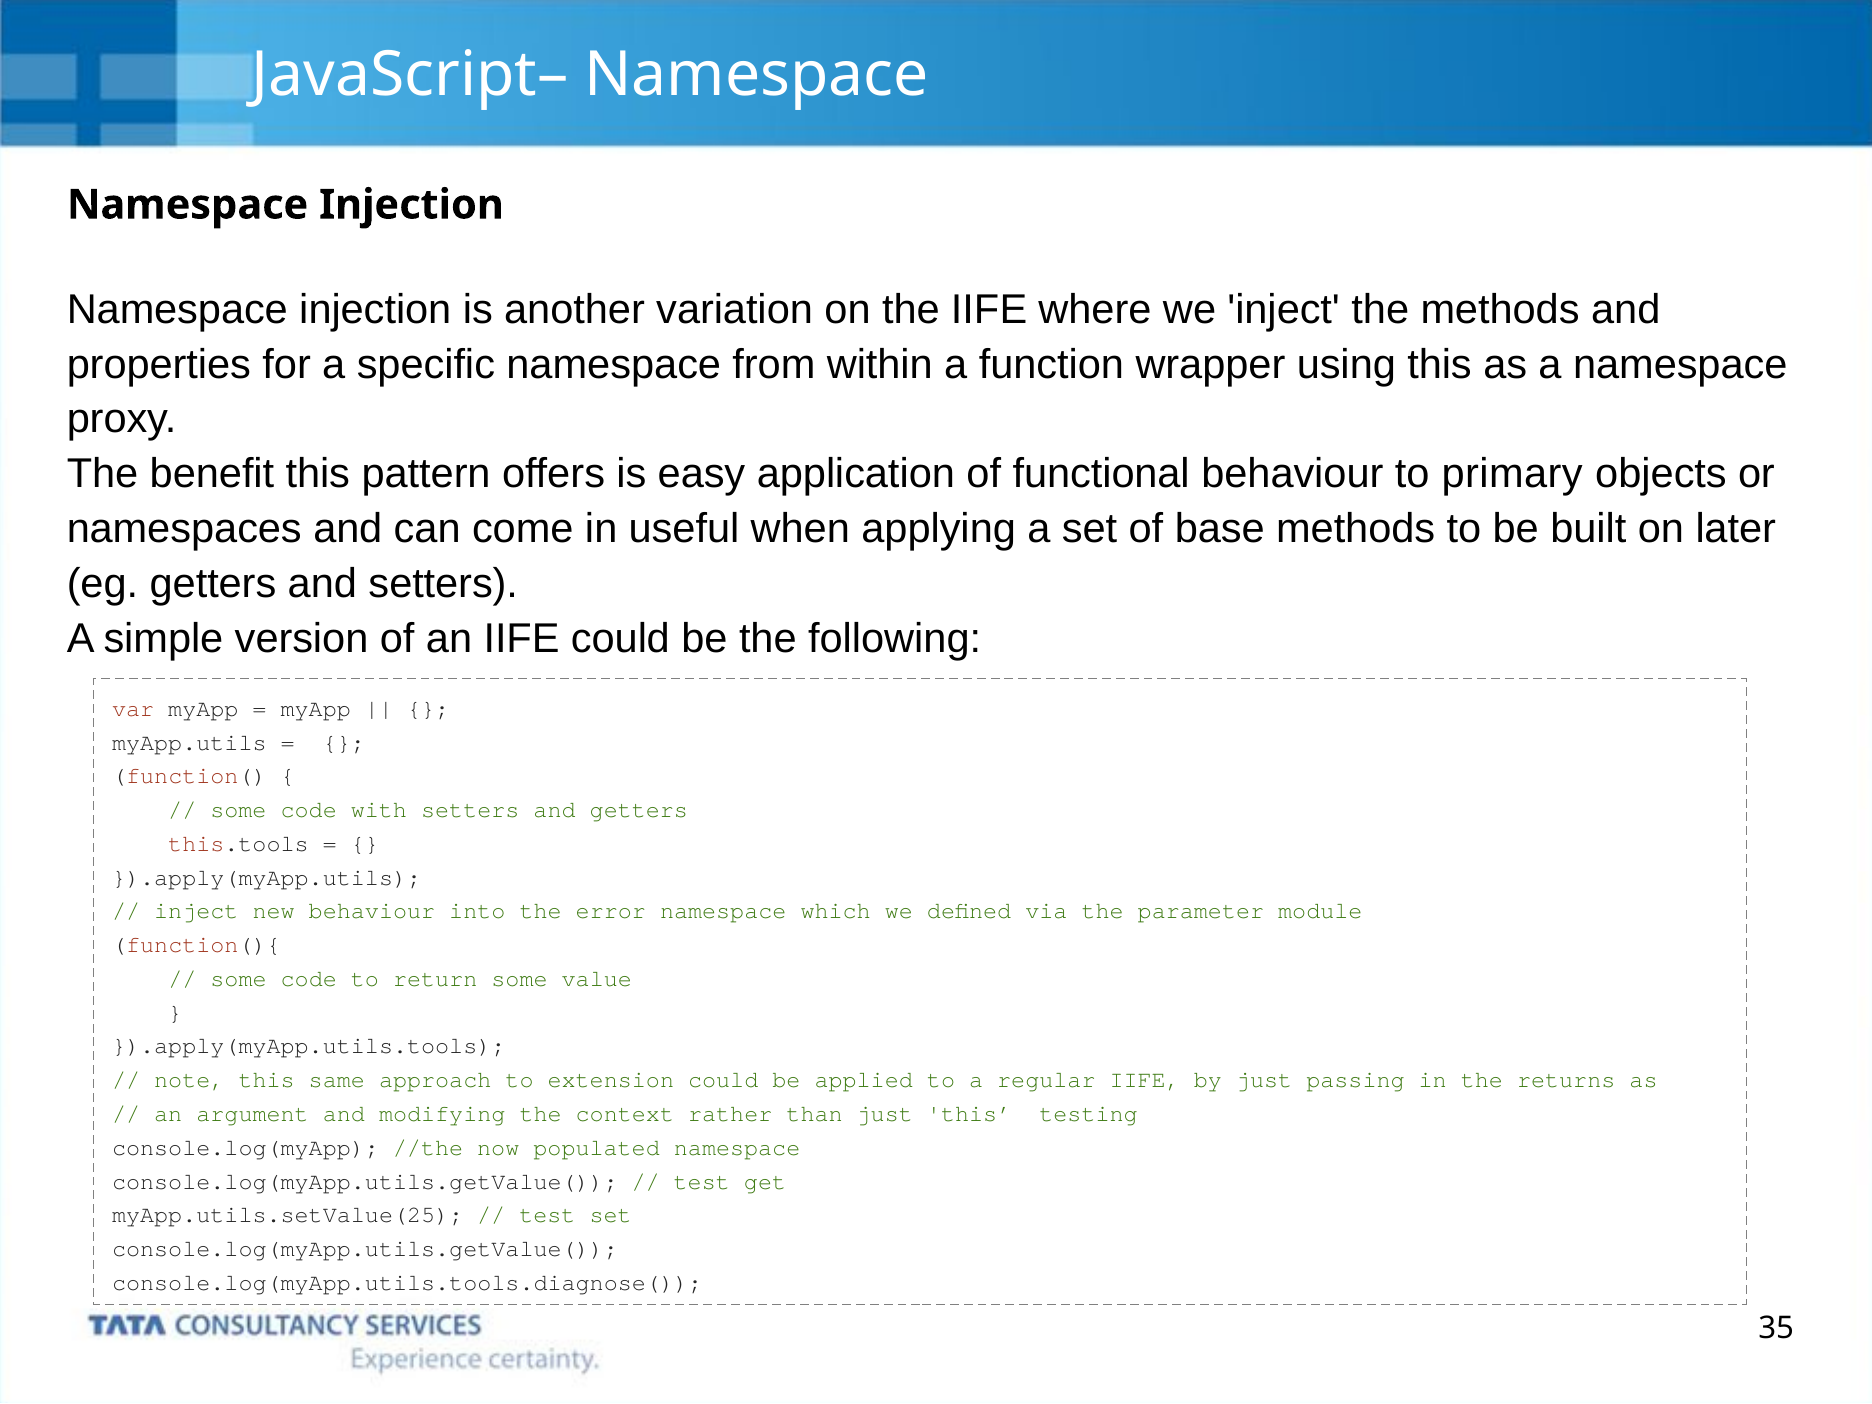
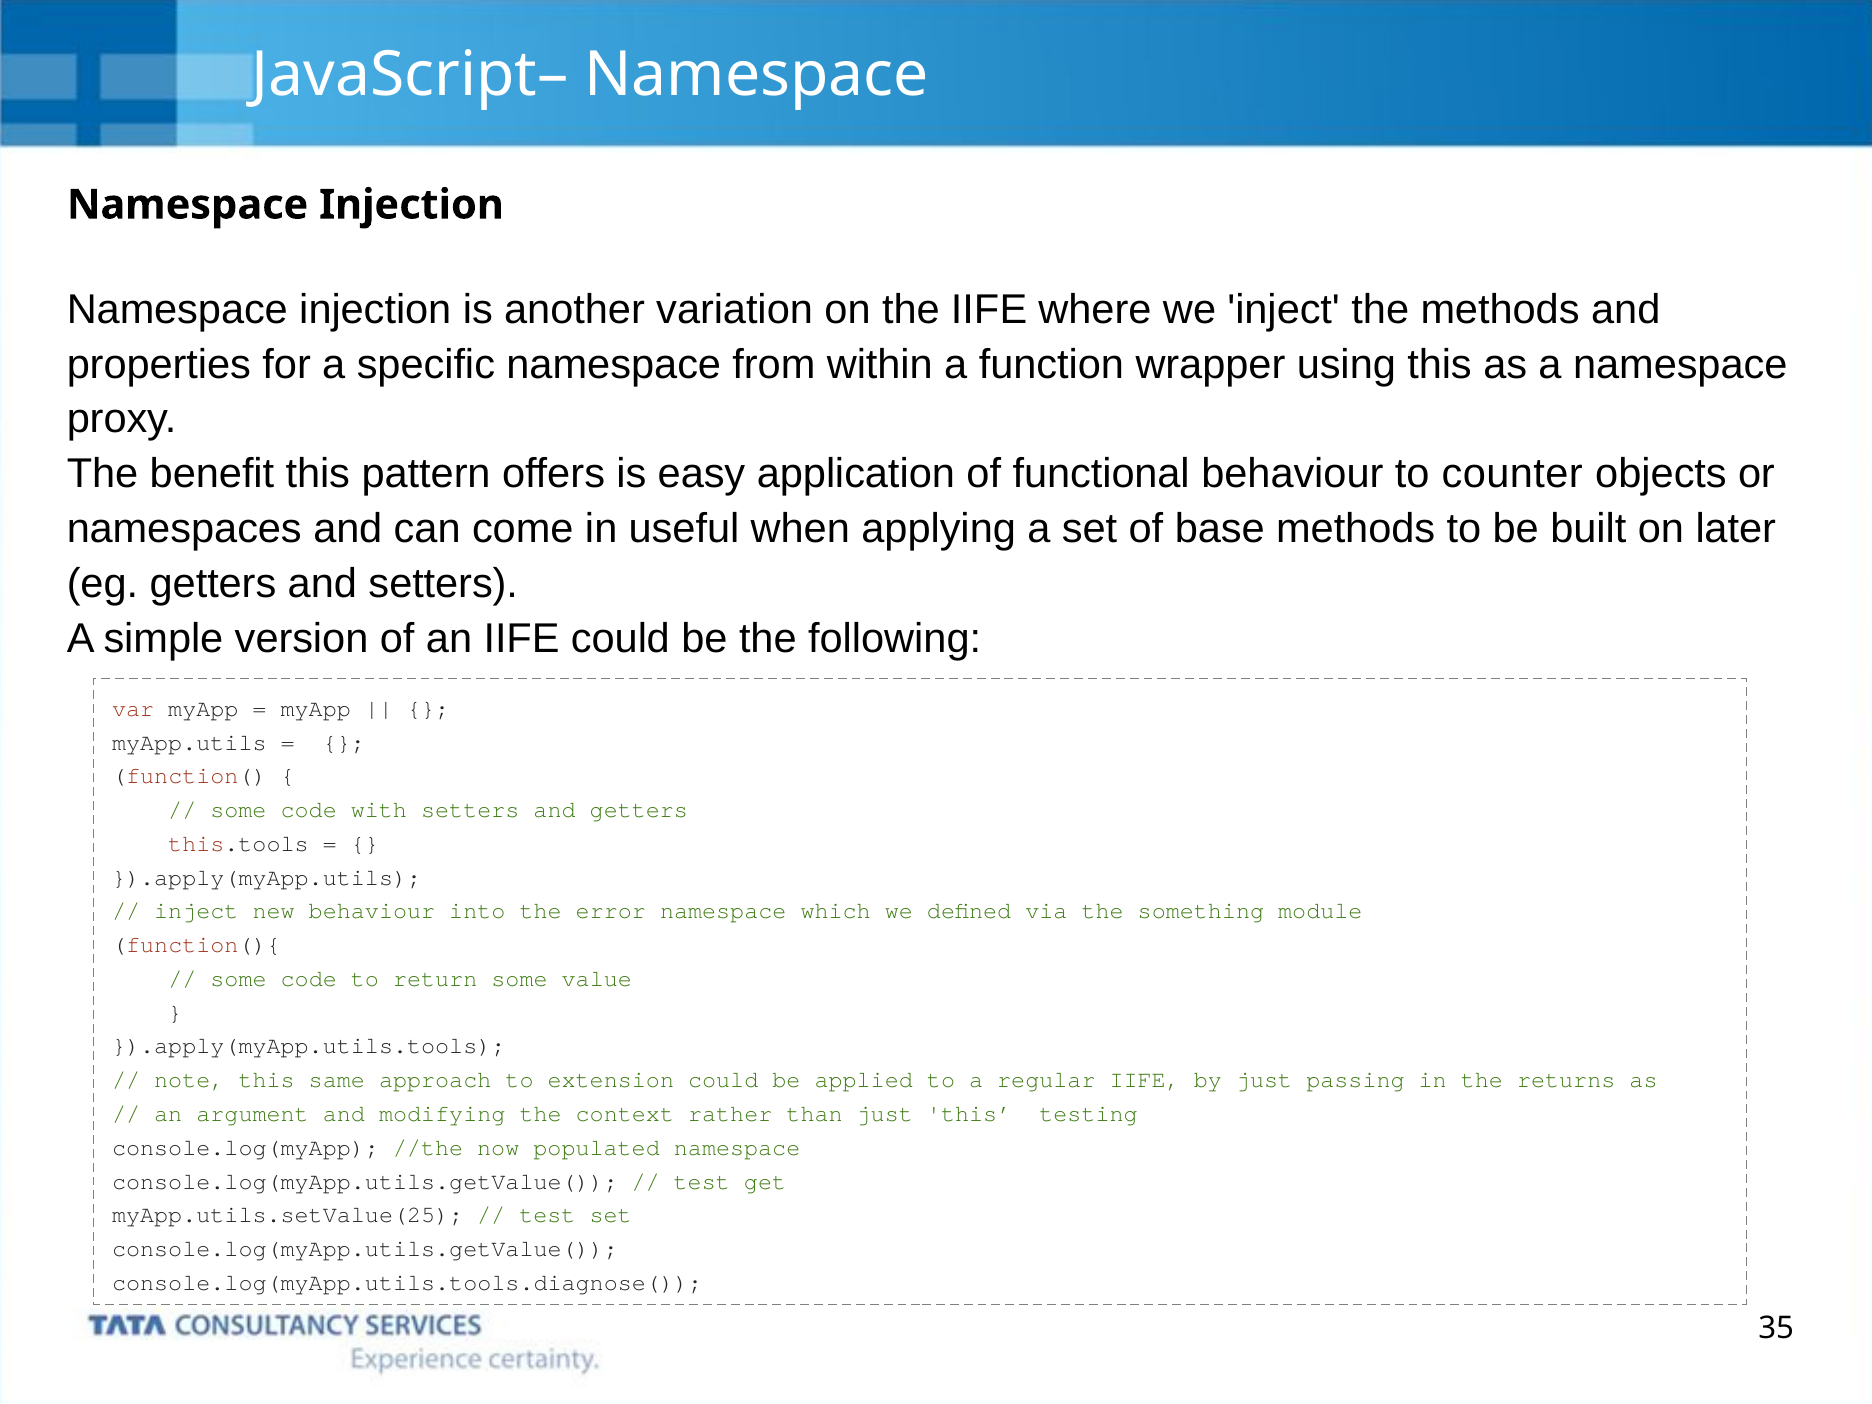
primary: primary -> counter
parameter: parameter -> something
